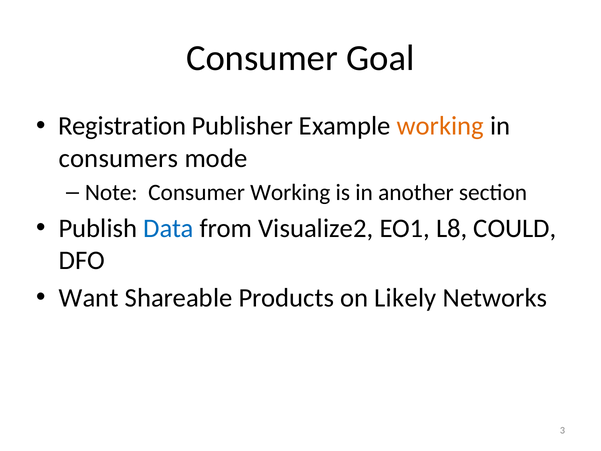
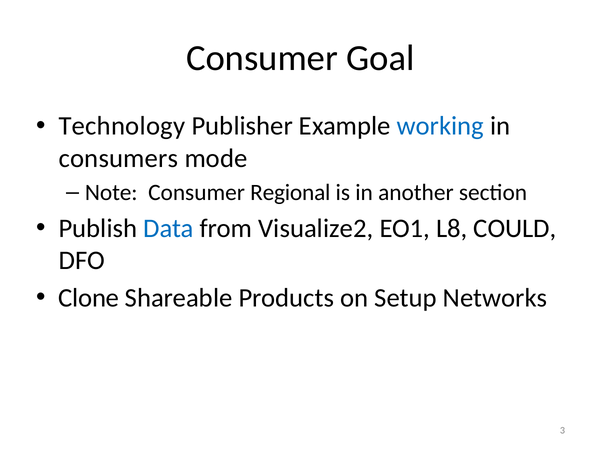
Registration: Registration -> Technology
working at (440, 126) colour: orange -> blue
Consumer Working: Working -> Regional
Want: Want -> Clone
Likely: Likely -> Setup
